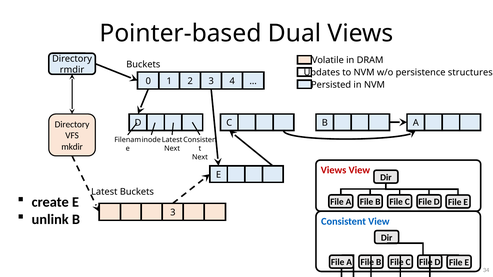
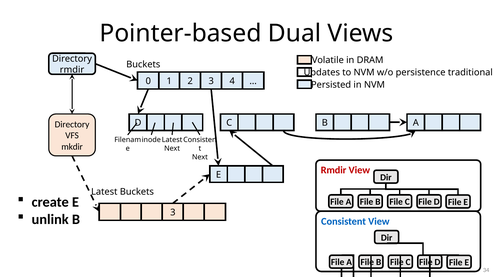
structures: structures -> traditional
Views at (334, 170): Views -> Rmdir
